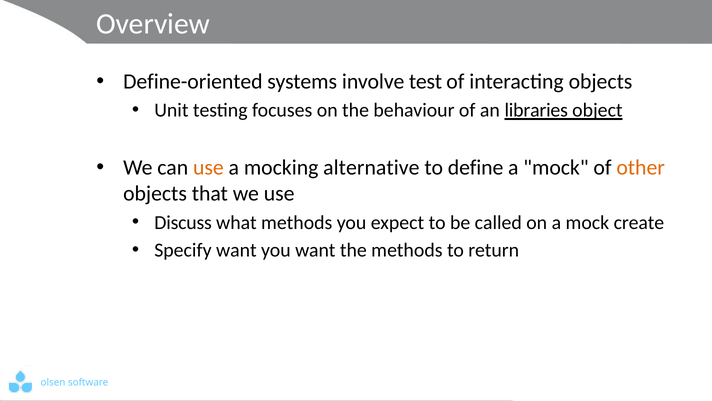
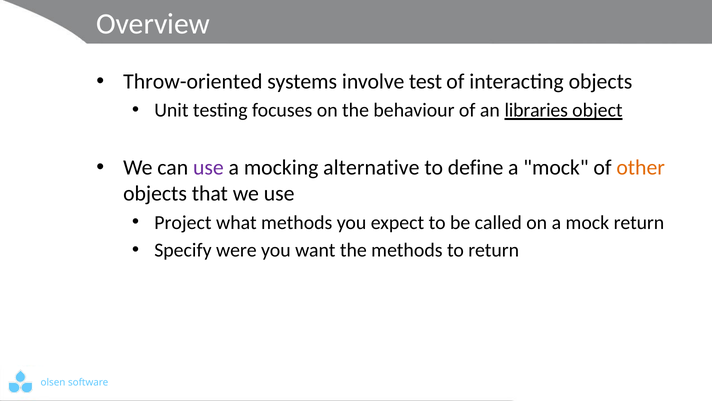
Define-oriented: Define-oriented -> Throw-oriented
use at (208, 167) colour: orange -> purple
Discuss: Discuss -> Project
mock create: create -> return
Specify want: want -> were
